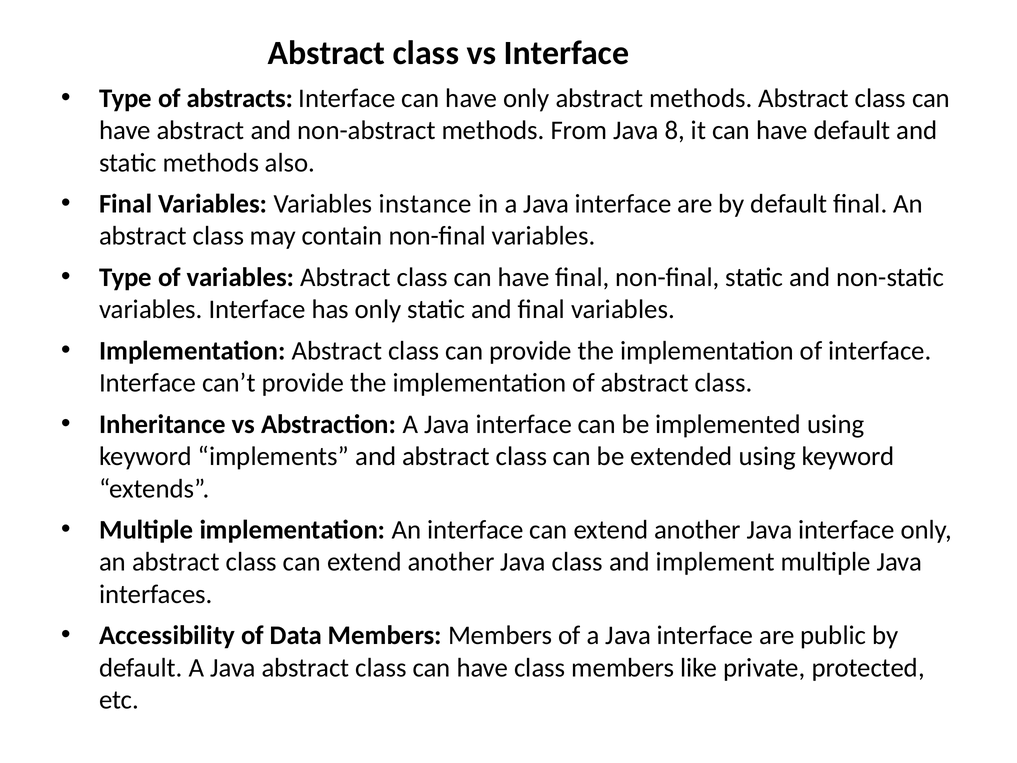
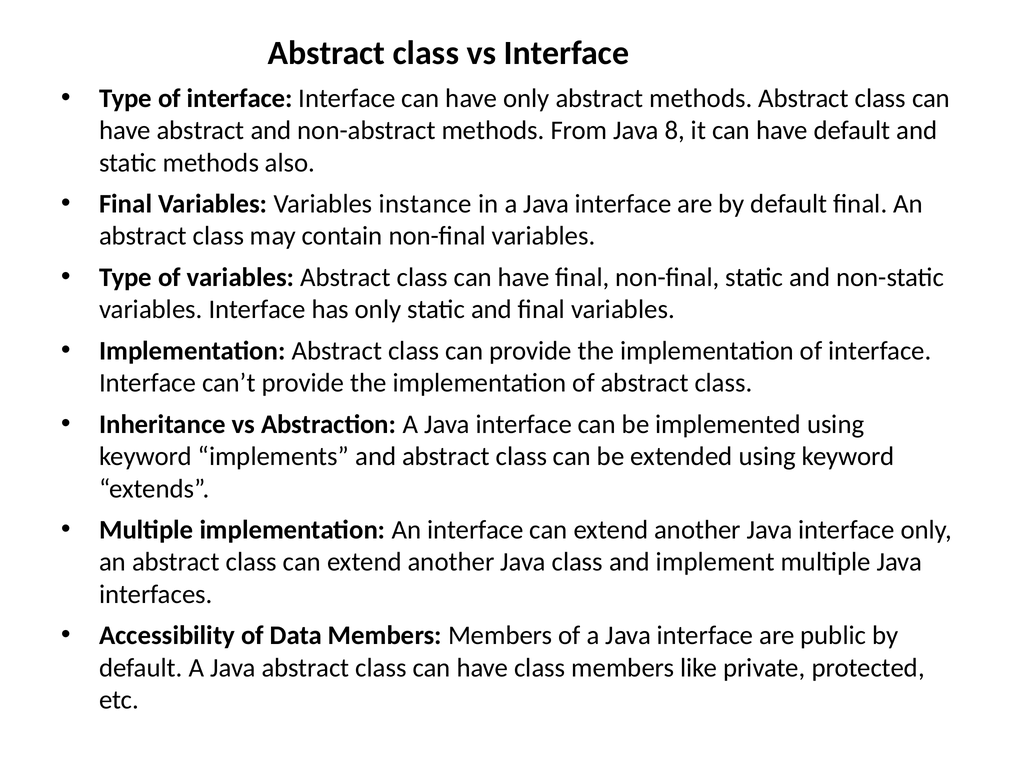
Type of abstracts: abstracts -> interface
